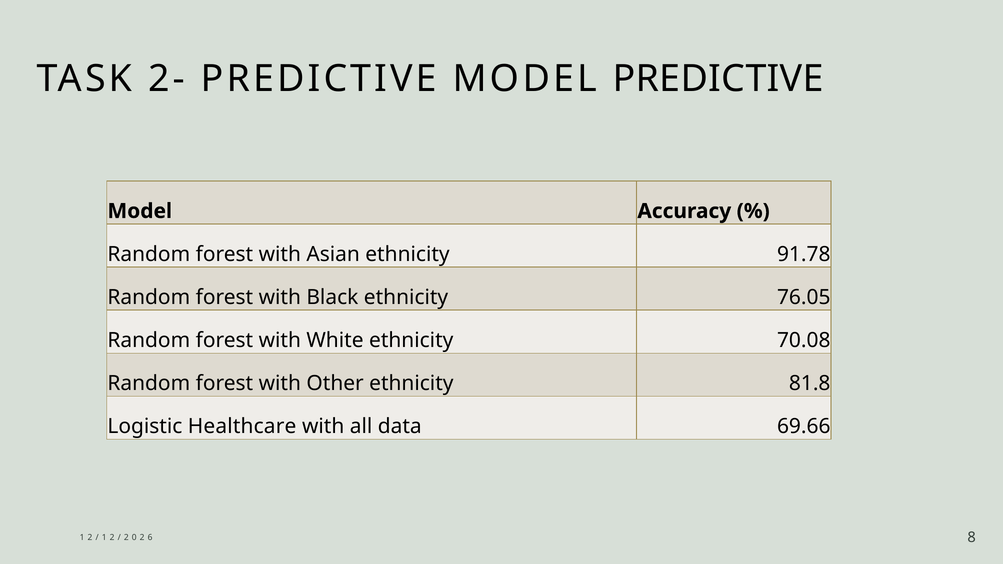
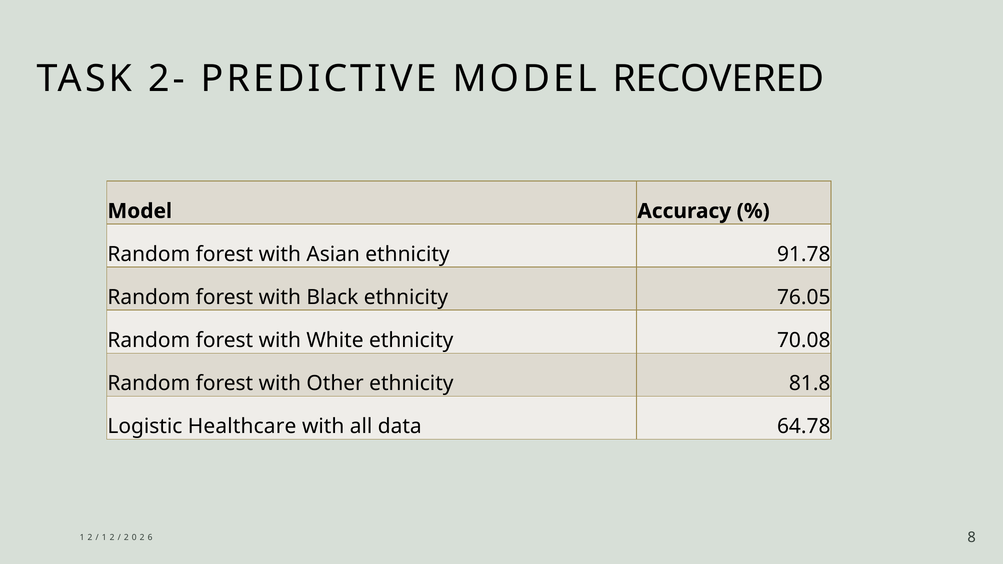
MODEL PREDICTIVE: PREDICTIVE -> RECOVERED
69.66: 69.66 -> 64.78
